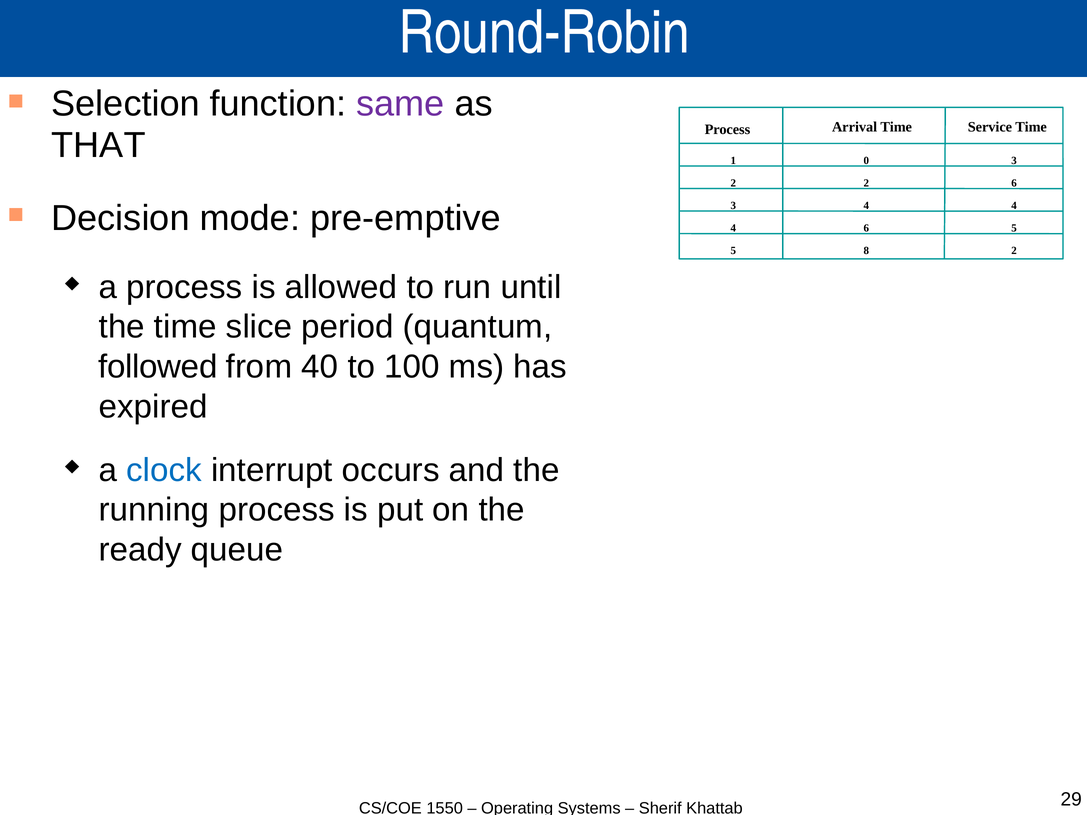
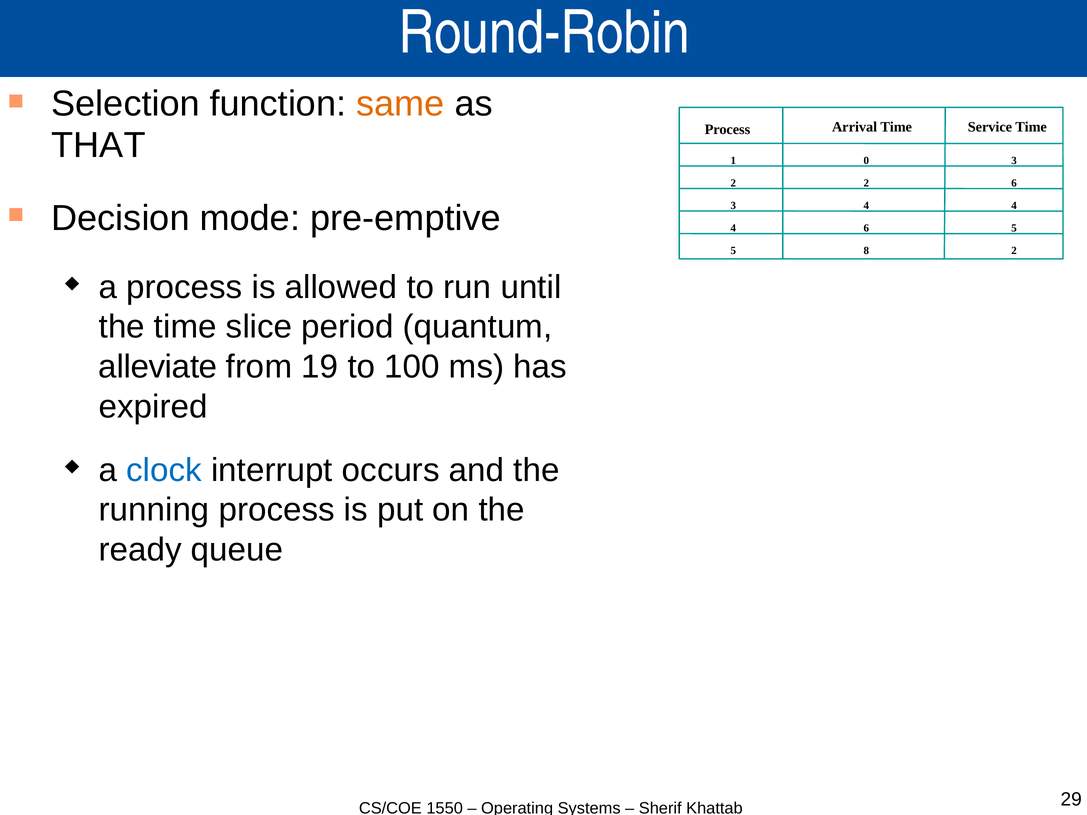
same colour: purple -> orange
followed: followed -> alleviate
40: 40 -> 19
